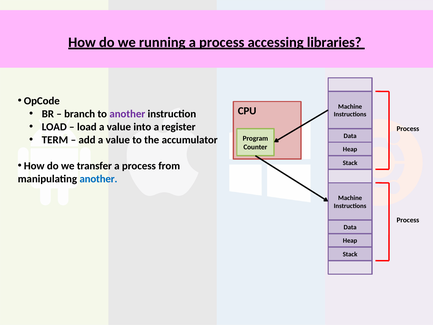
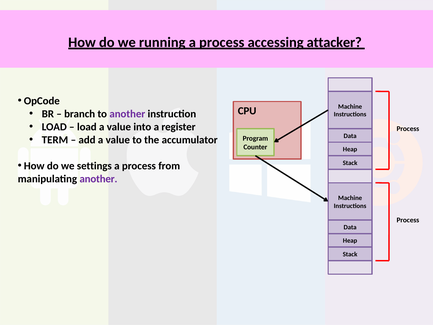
libraries: libraries -> attacker
transfer: transfer -> settings
another at (98, 179) colour: blue -> purple
